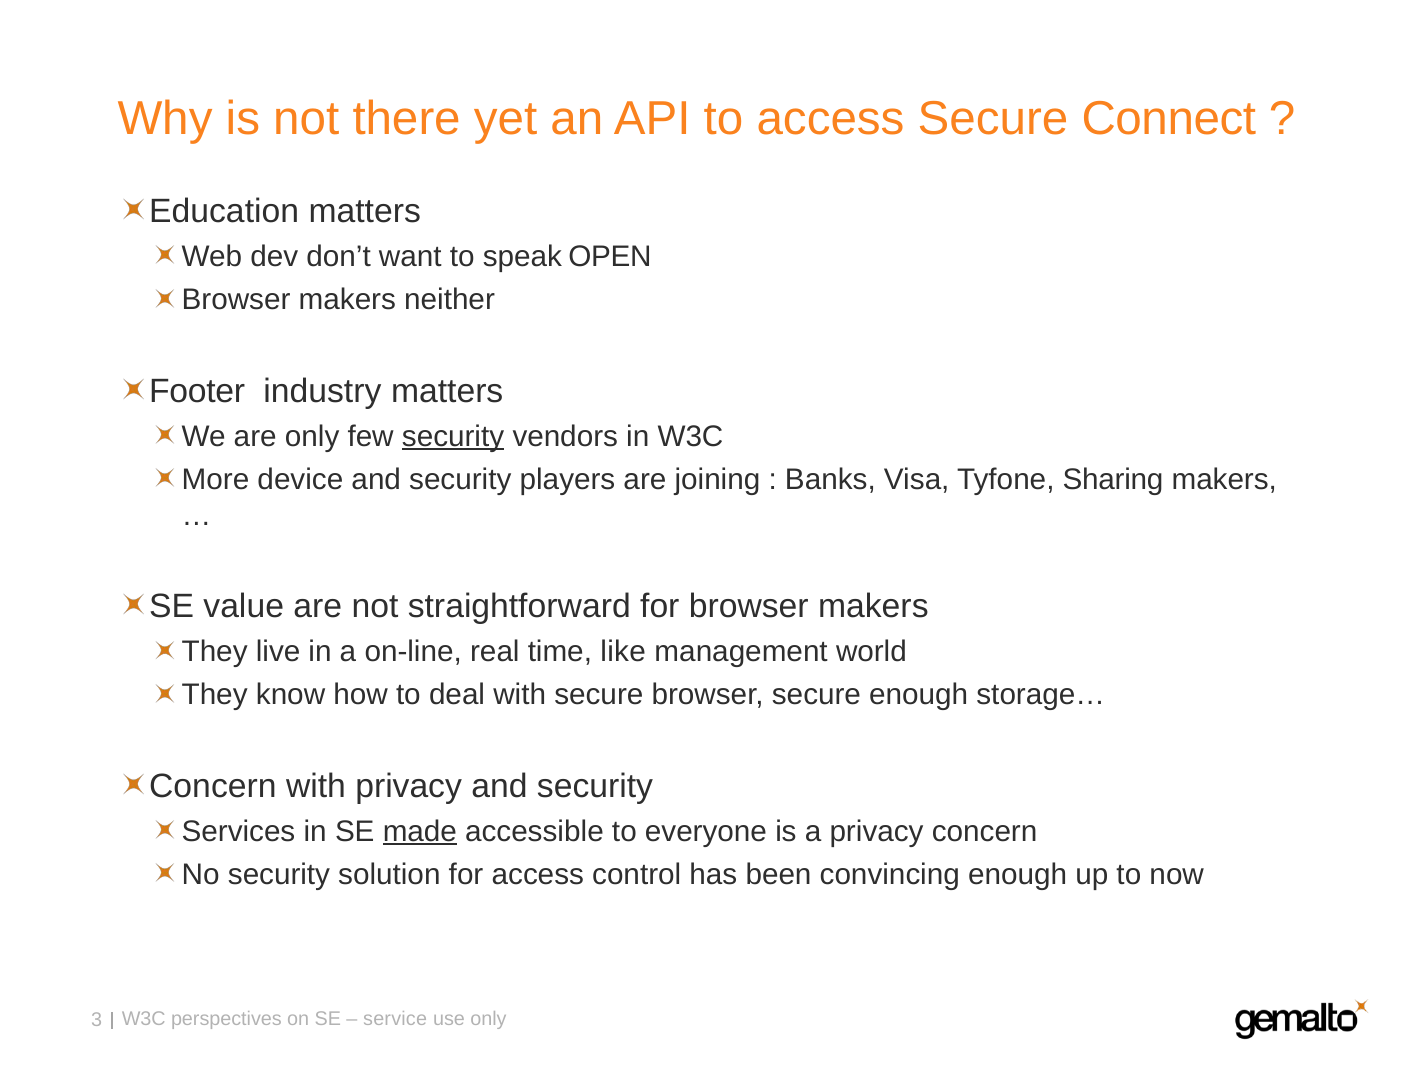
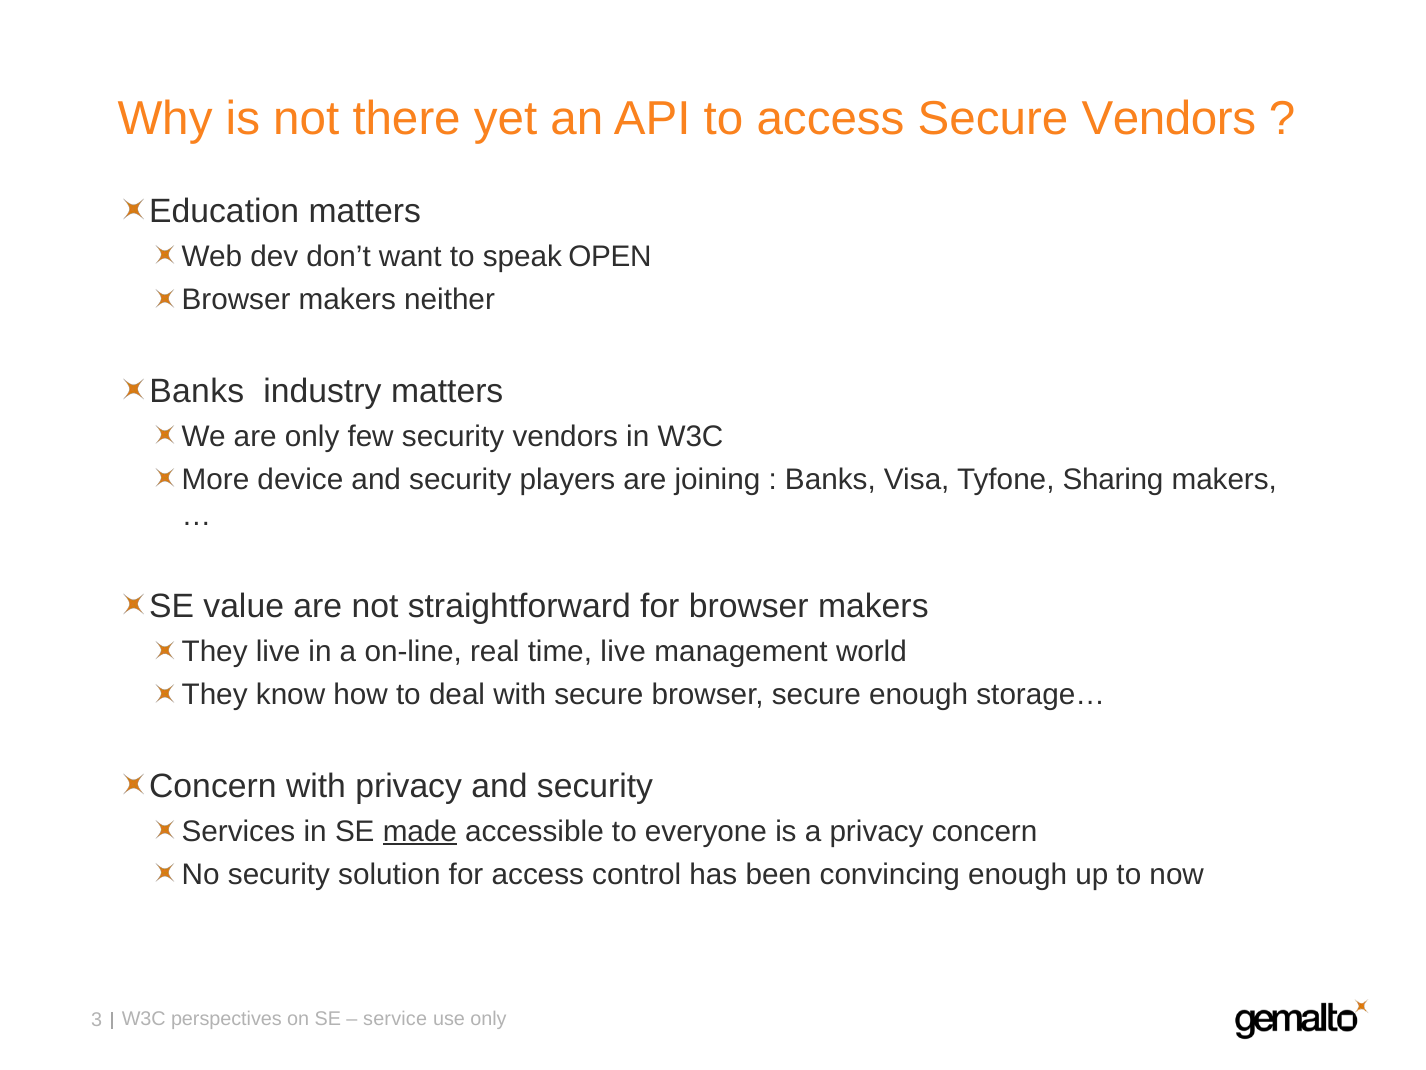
Secure Connect: Connect -> Vendors
Footer at (197, 391): Footer -> Banks
security at (453, 436) underline: present -> none
time like: like -> live
